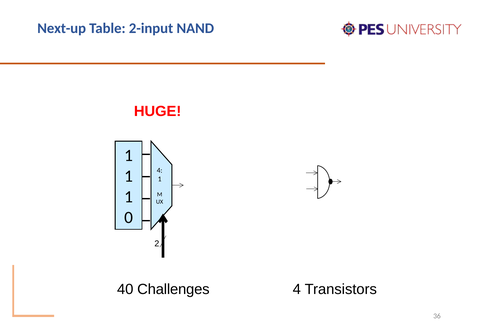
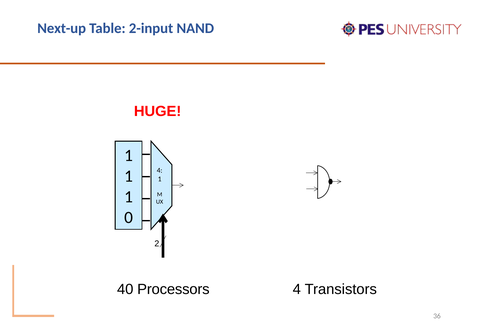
Challenges: Challenges -> Processors
